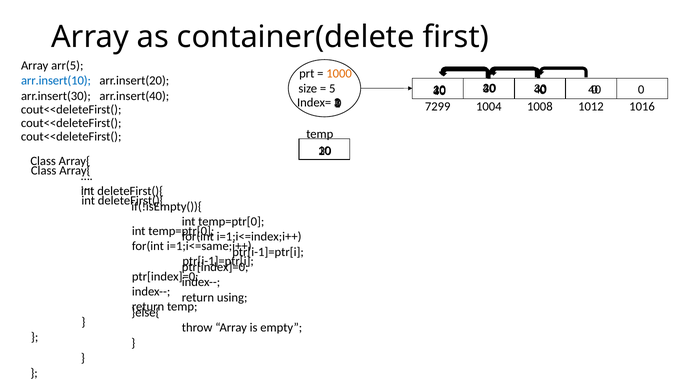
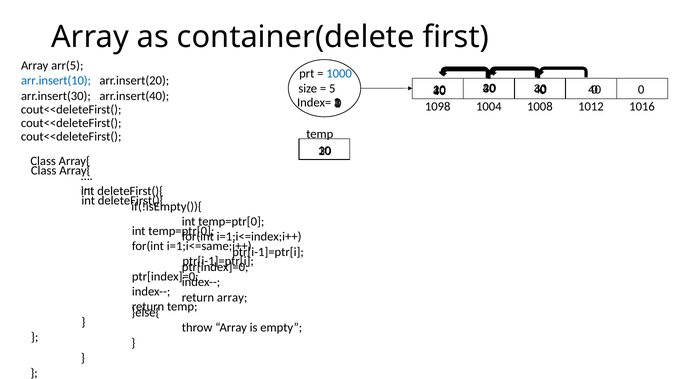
1000 colour: orange -> blue
7299: 7299 -> 1098
return using: using -> array
